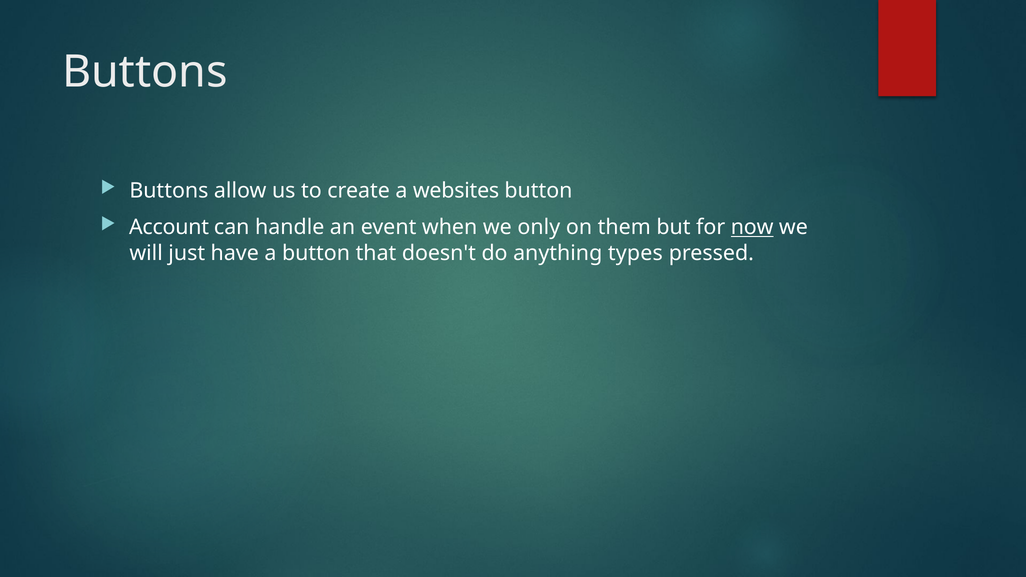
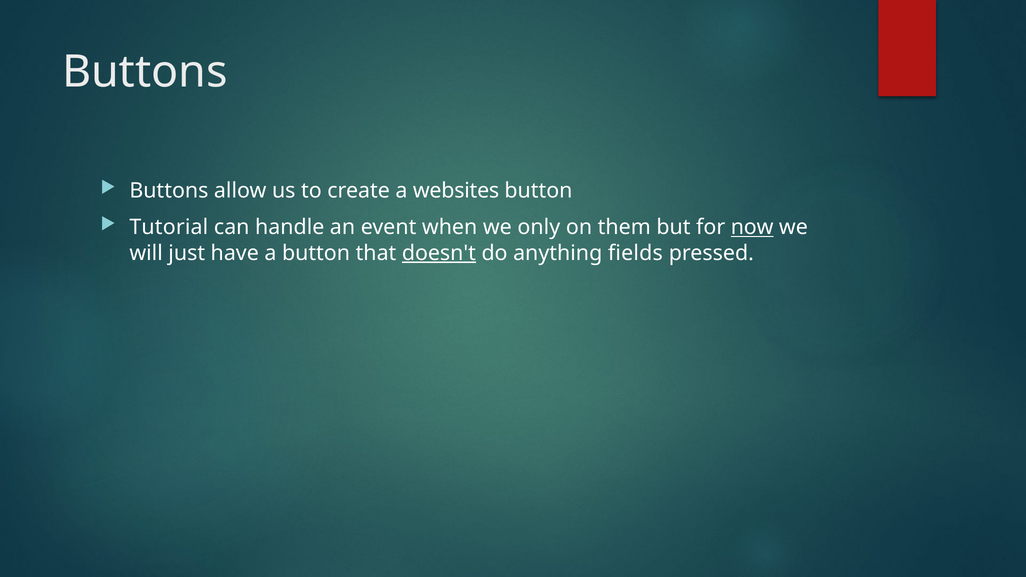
Account: Account -> Tutorial
doesn't underline: none -> present
types: types -> fields
